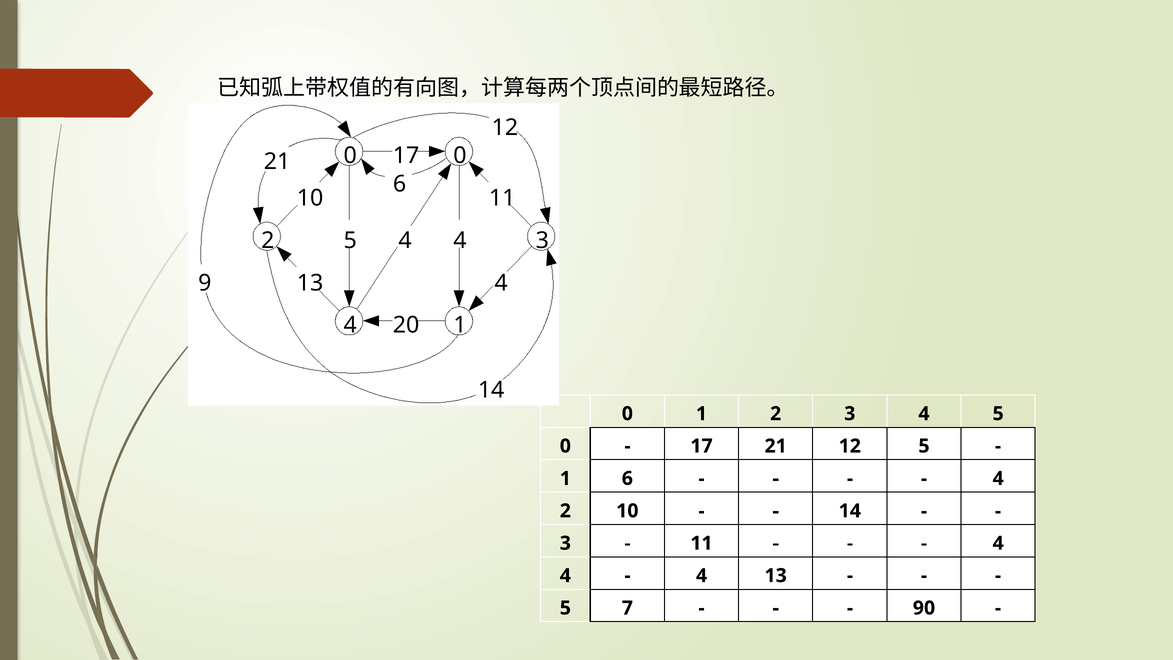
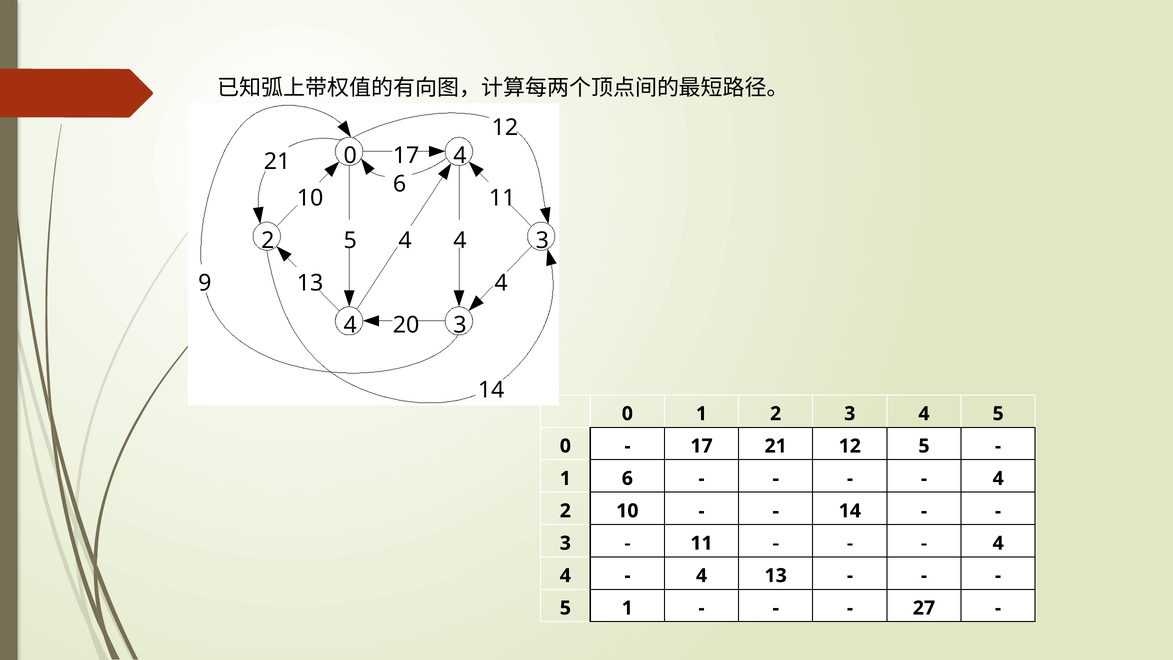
0 0: 0 -> 4
4 1: 1 -> 3
5 7: 7 -> 1
90: 90 -> 27
